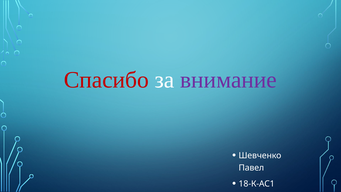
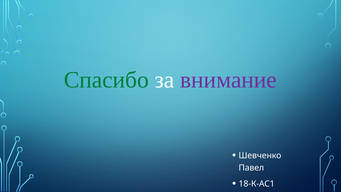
Спасибо colour: red -> green
